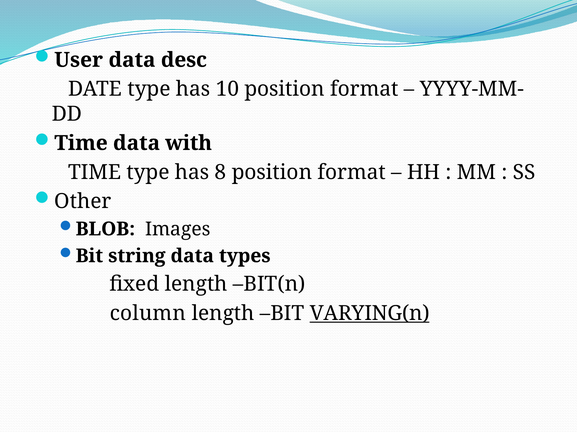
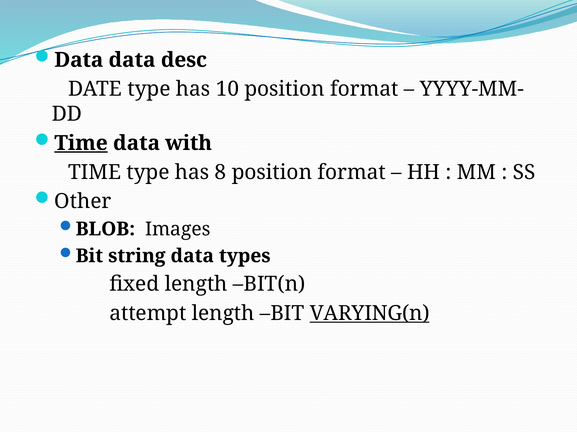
User at (79, 60): User -> Data
Time at (81, 143) underline: none -> present
column: column -> attempt
